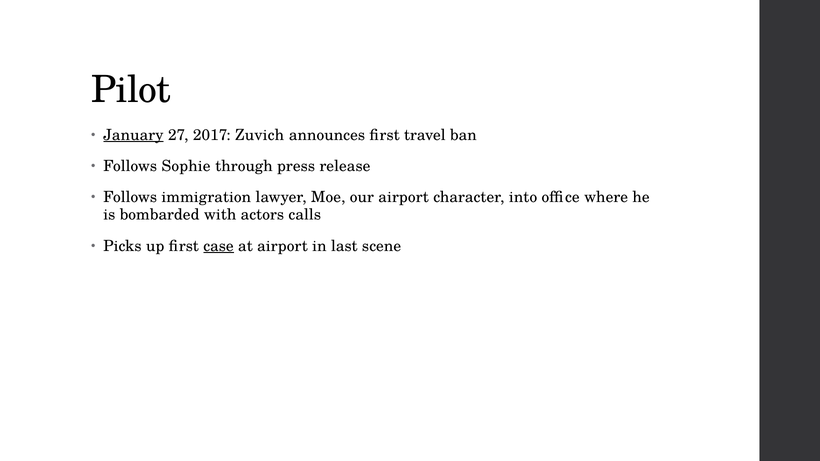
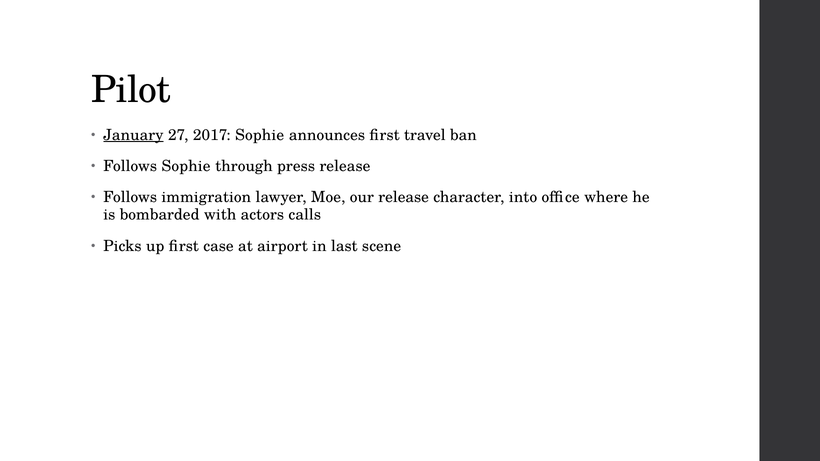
2017 Zuvich: Zuvich -> Sophie
our airport: airport -> release
case underline: present -> none
